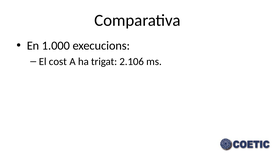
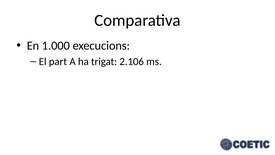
cost: cost -> part
